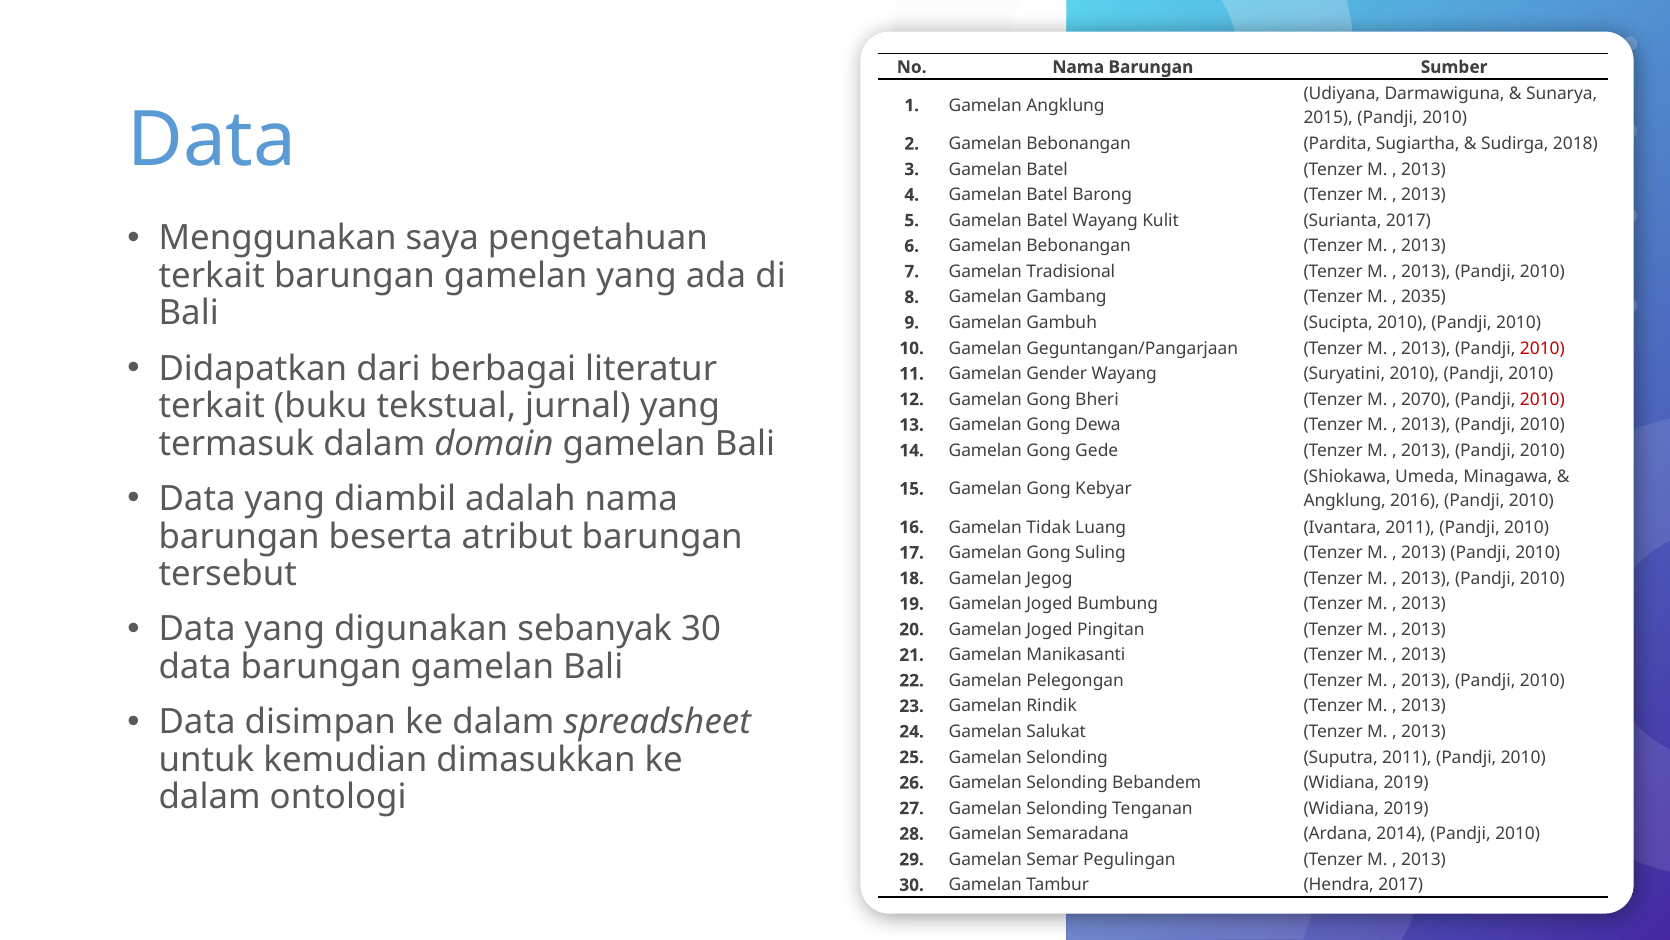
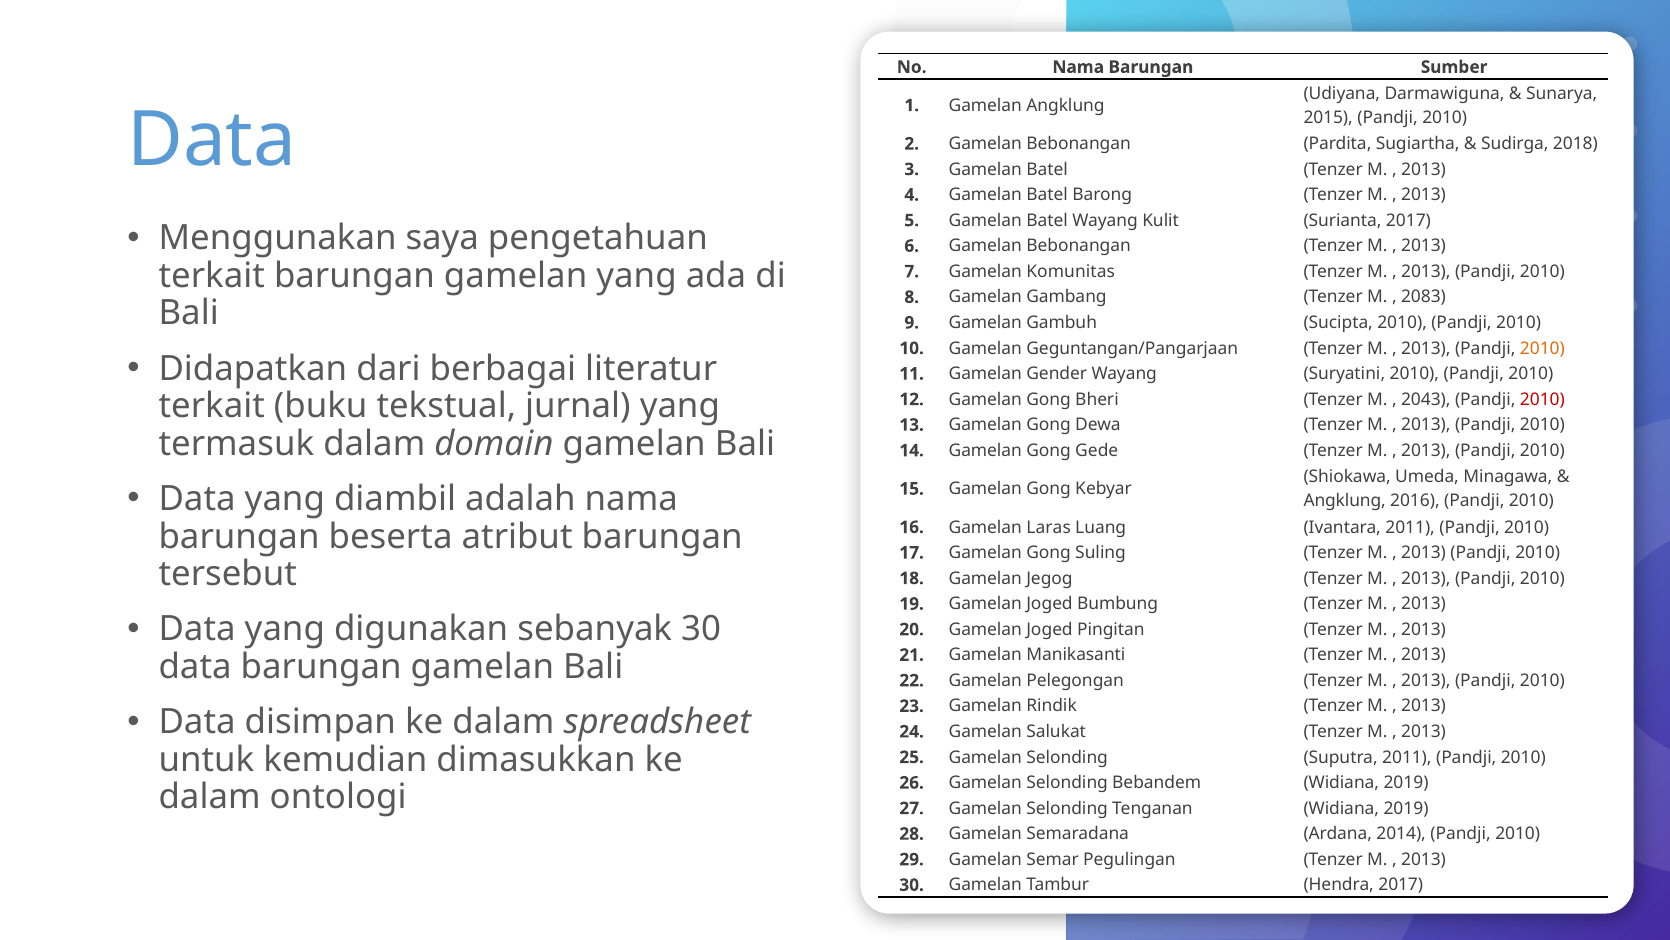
Tradisional: Tradisional -> Komunitas
2035: 2035 -> 2083
2010 at (1542, 348) colour: red -> orange
2070: 2070 -> 2043
Tidak: Tidak -> Laras
